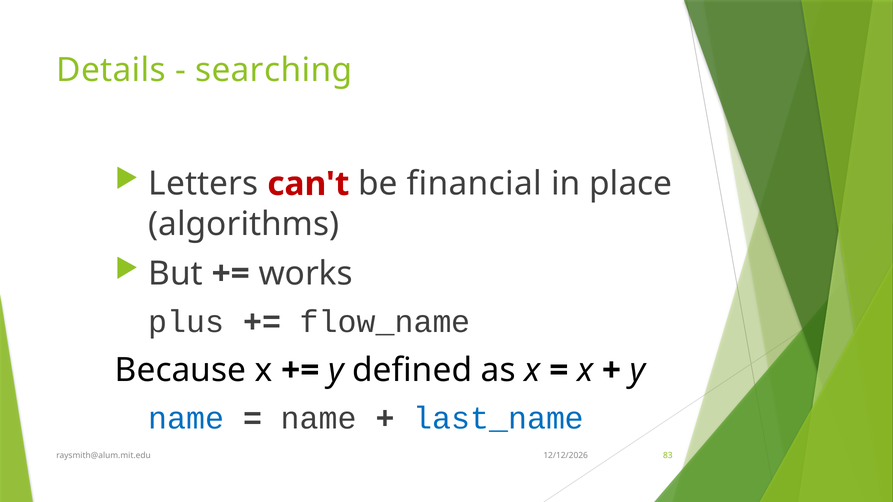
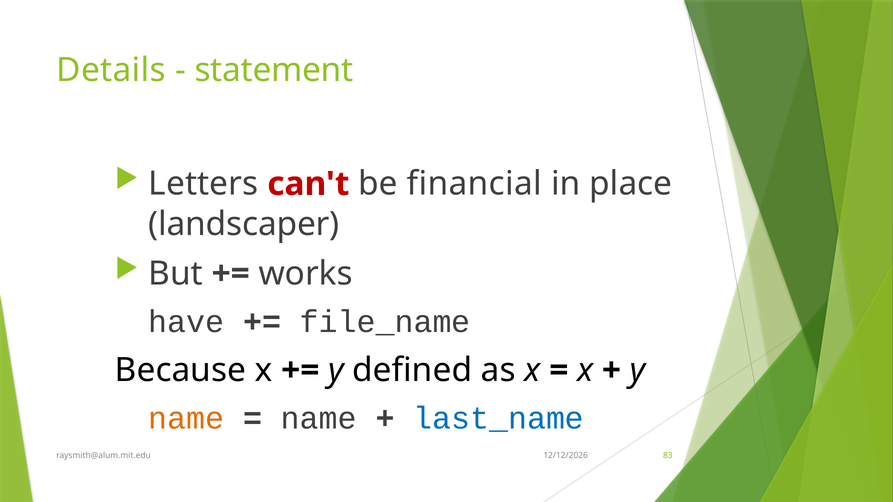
searching: searching -> statement
algorithms: algorithms -> landscaper
plus: plus -> have
flow_name: flow_name -> file_name
name at (186, 419) colour: blue -> orange
